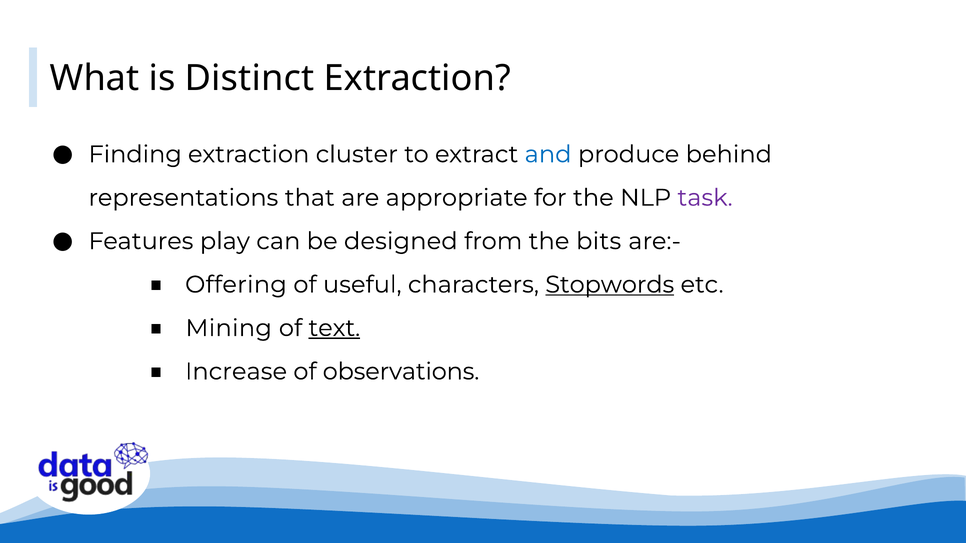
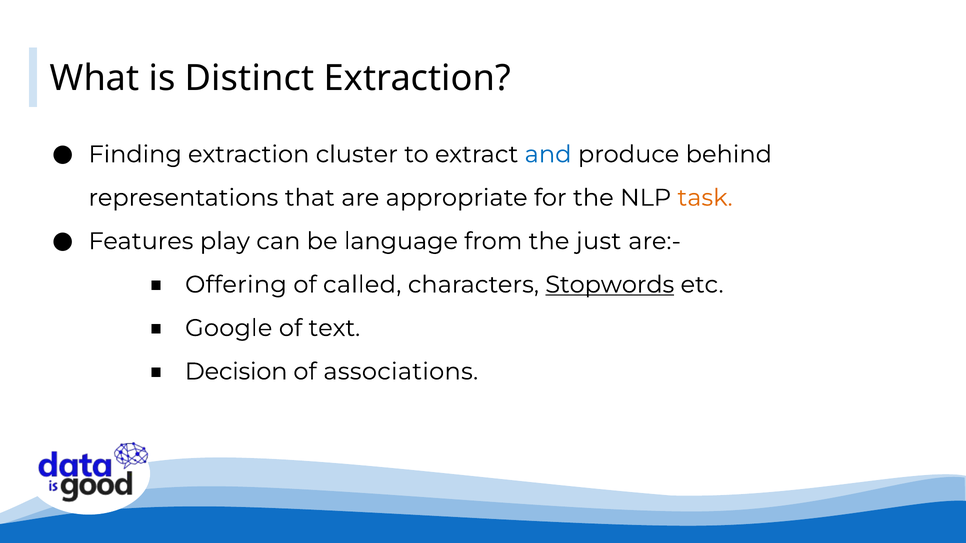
task colour: purple -> orange
designed: designed -> language
bits: bits -> just
useful: useful -> called
Mining: Mining -> Google
text underline: present -> none
Increase: Increase -> Decision
observations: observations -> associations
